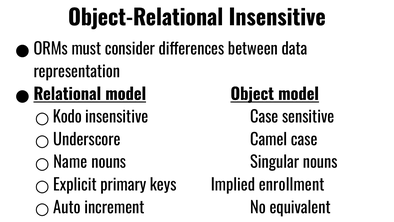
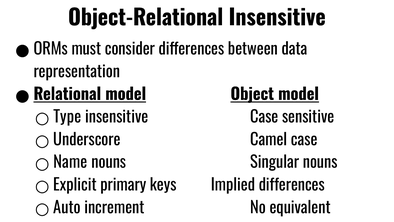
Kodo: Kodo -> Type
Implied enrollment: enrollment -> differences
